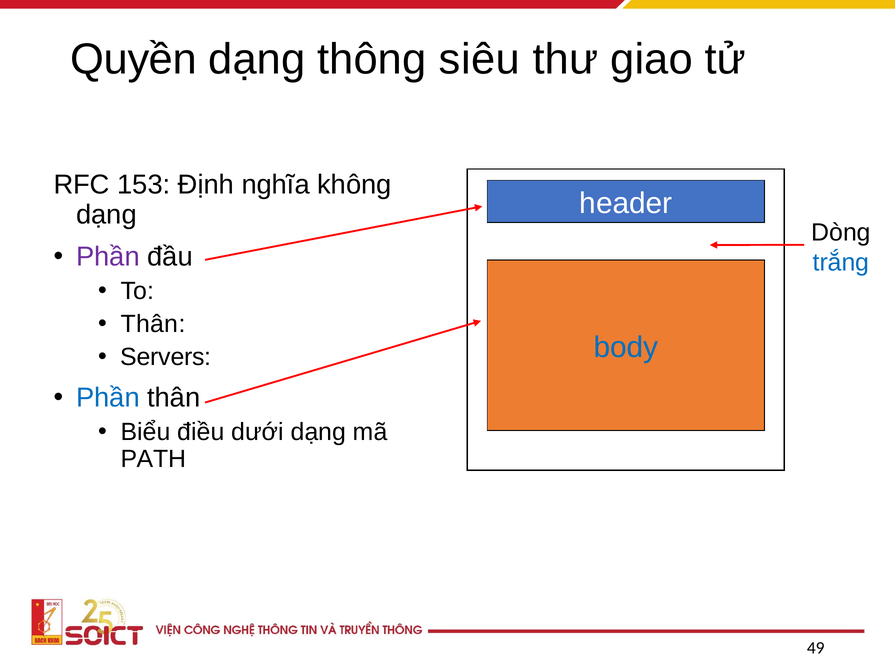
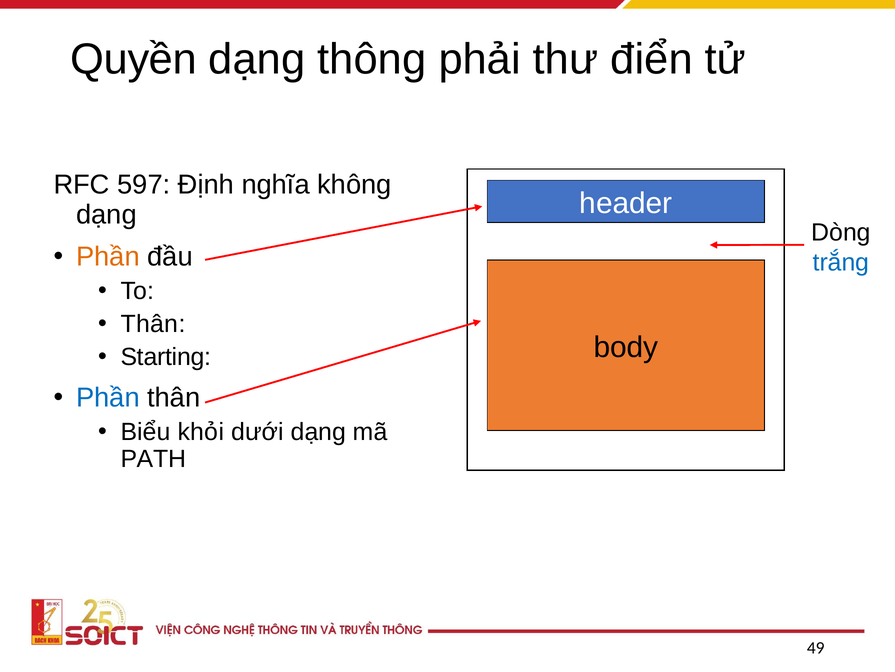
siêu: siêu -> phải
giao: giao -> điển
153: 153 -> 597
Phần at (108, 256) colour: purple -> orange
body colour: blue -> black
Servers: Servers -> Starting
điều: điều -> khỏi
